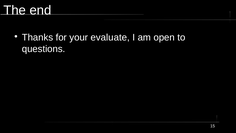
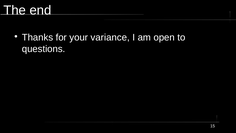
evaluate: evaluate -> variance
